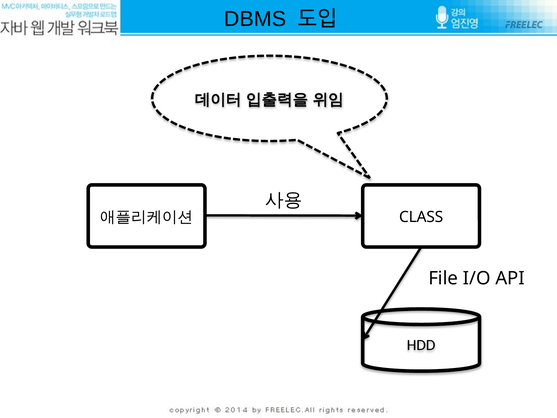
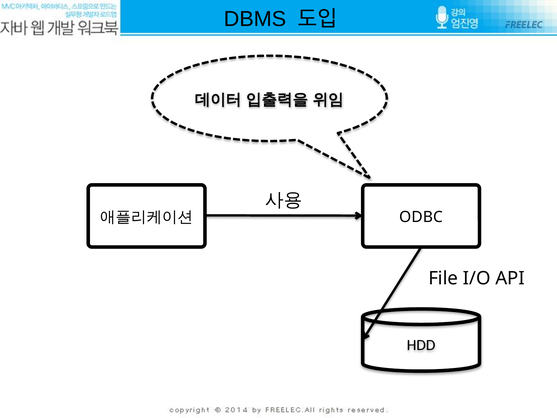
CLASS: CLASS -> ODBC
